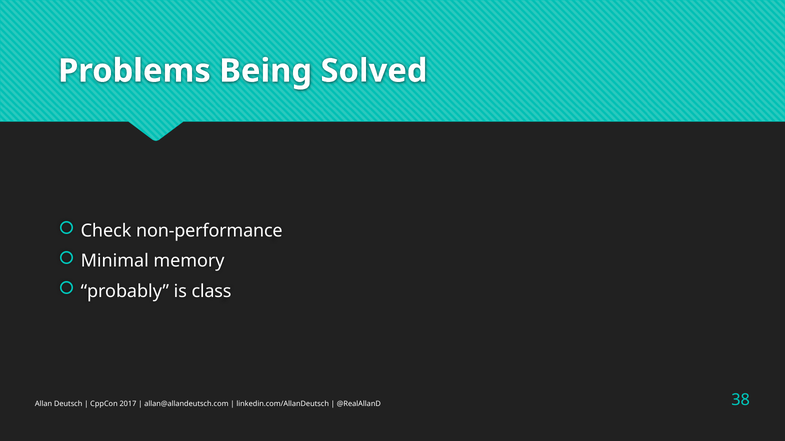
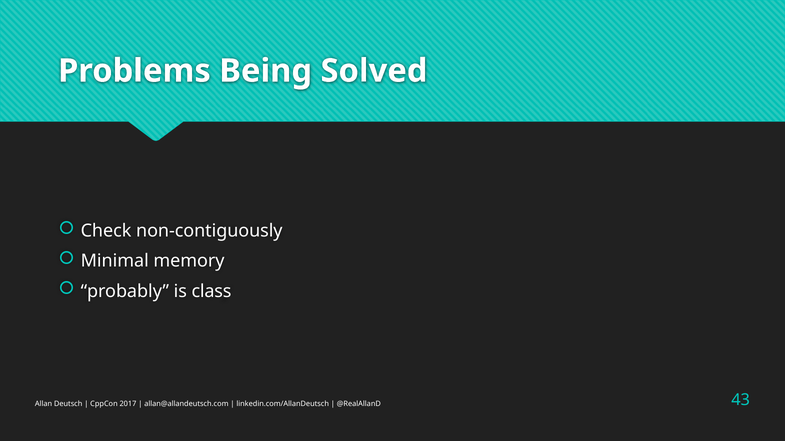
non-performance: non-performance -> non-contiguously
38: 38 -> 43
